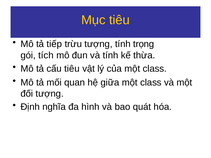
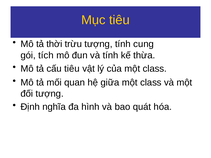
tiếp: tiếp -> thời
trọng: trọng -> cung
